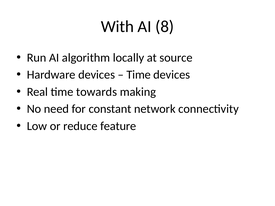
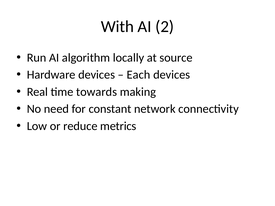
8: 8 -> 2
Time at (139, 75): Time -> Each
feature: feature -> metrics
